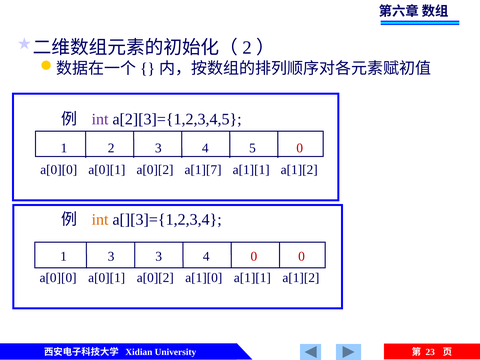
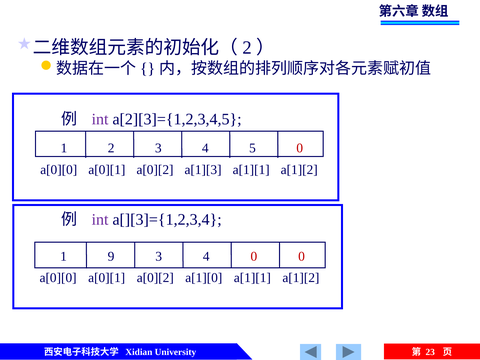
a[1][7: a[1][7 -> a[1][3
int at (100, 219) colour: orange -> purple
1 3: 3 -> 9
